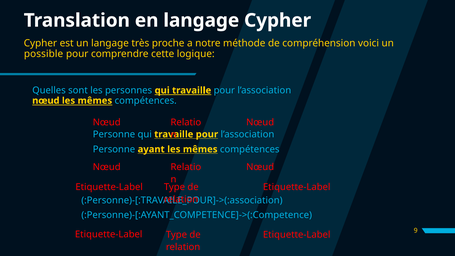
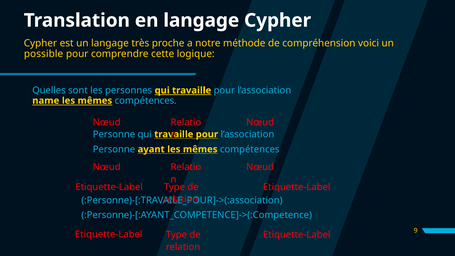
nœud at (46, 101): nœud -> name
